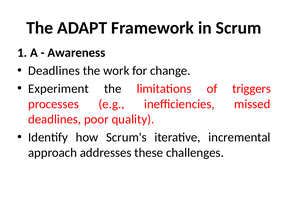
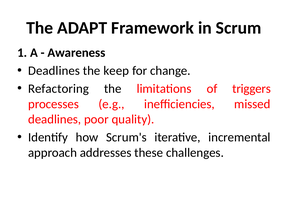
work: work -> keep
Experiment: Experiment -> Refactoring
